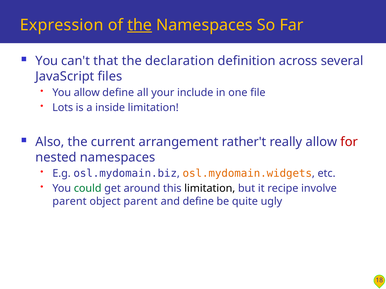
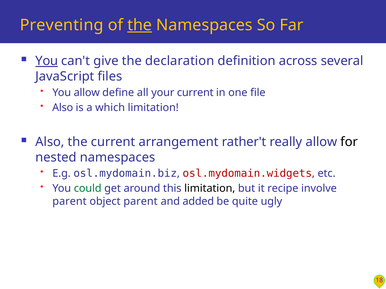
Expression: Expression -> Preventing
You at (47, 61) underline: none -> present
that: that -> give
your include: include -> current
Lots at (63, 108): Lots -> Also
inside: inside -> which
for colour: red -> black
osl.mydomain.widgets colour: orange -> red
and define: define -> added
